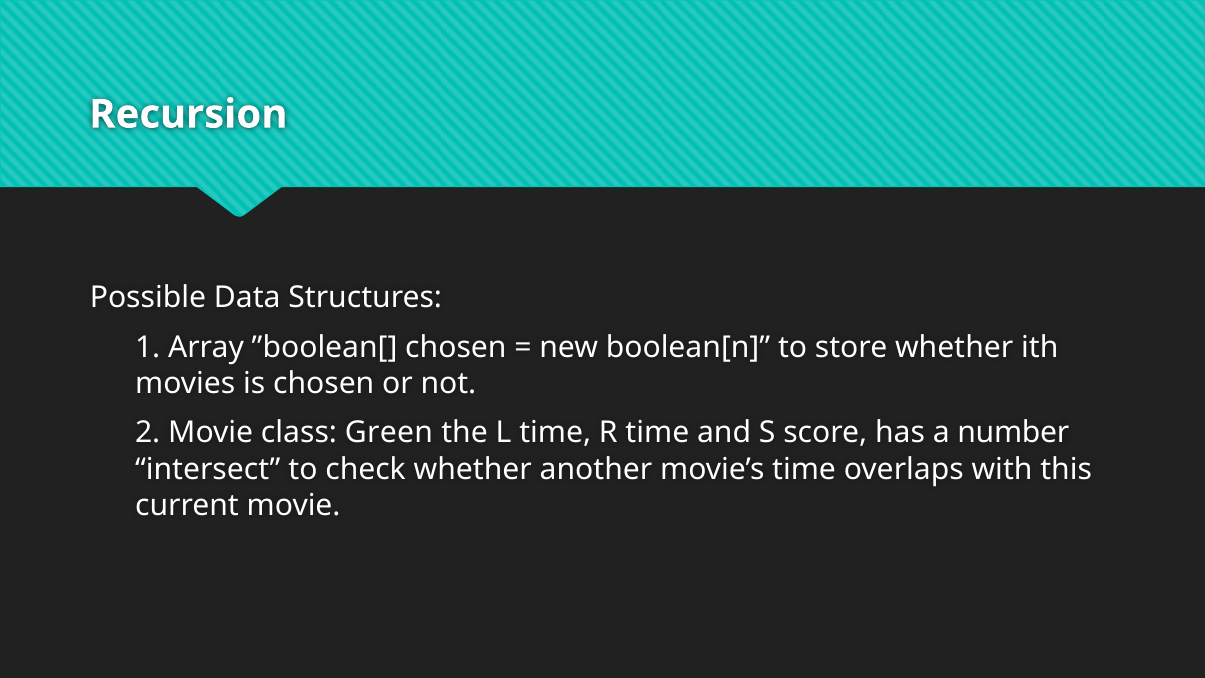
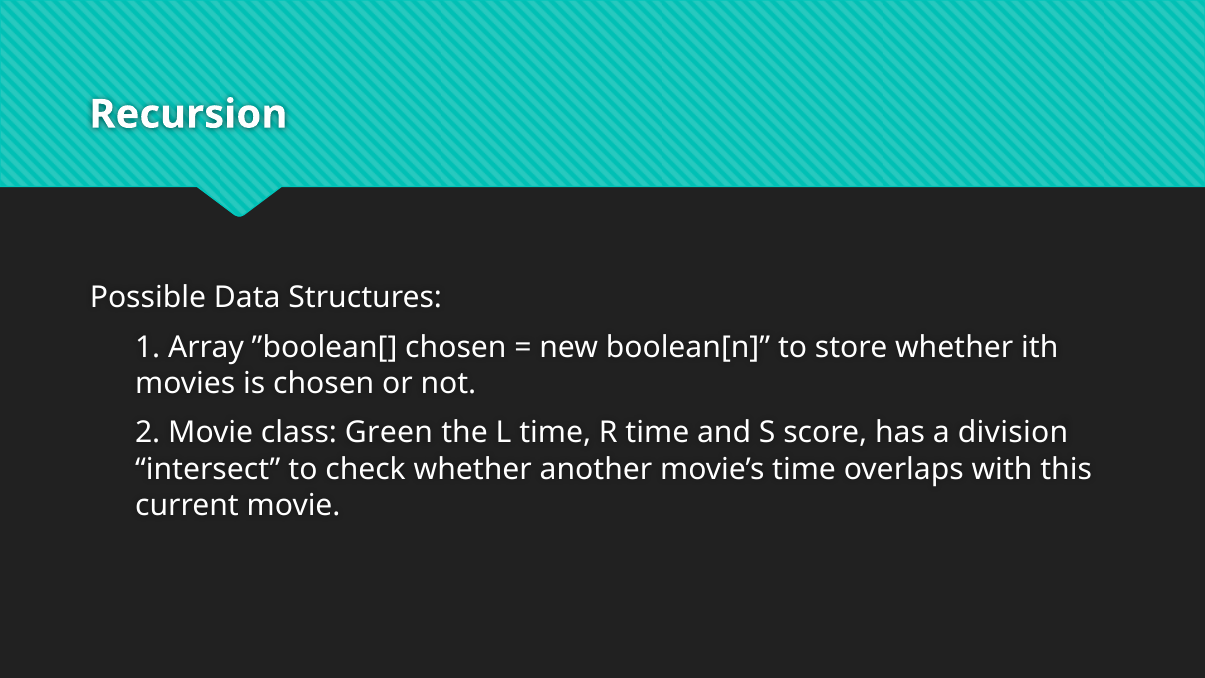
number: number -> division
